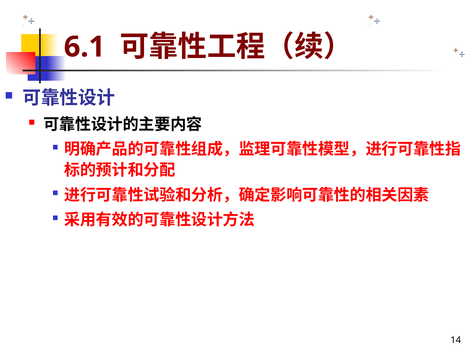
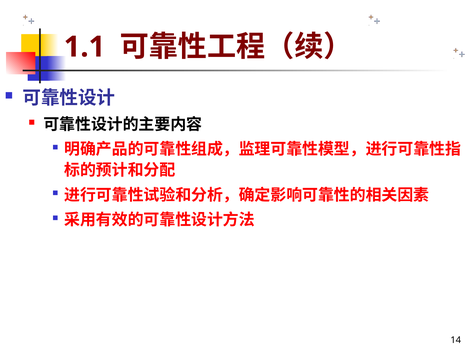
6.1: 6.1 -> 1.1
